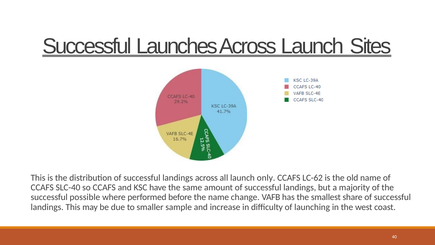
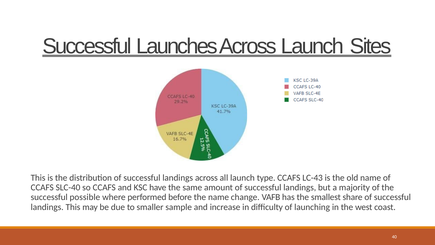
only: only -> type
LC-62: LC-62 -> LC-43
